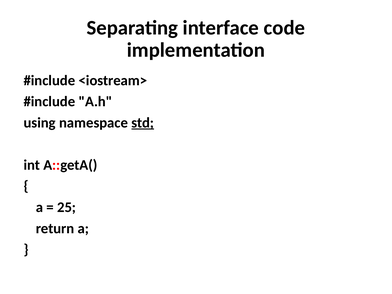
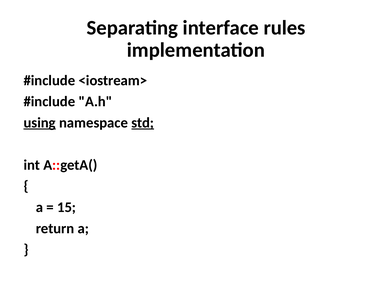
code: code -> rules
using underline: none -> present
25: 25 -> 15
